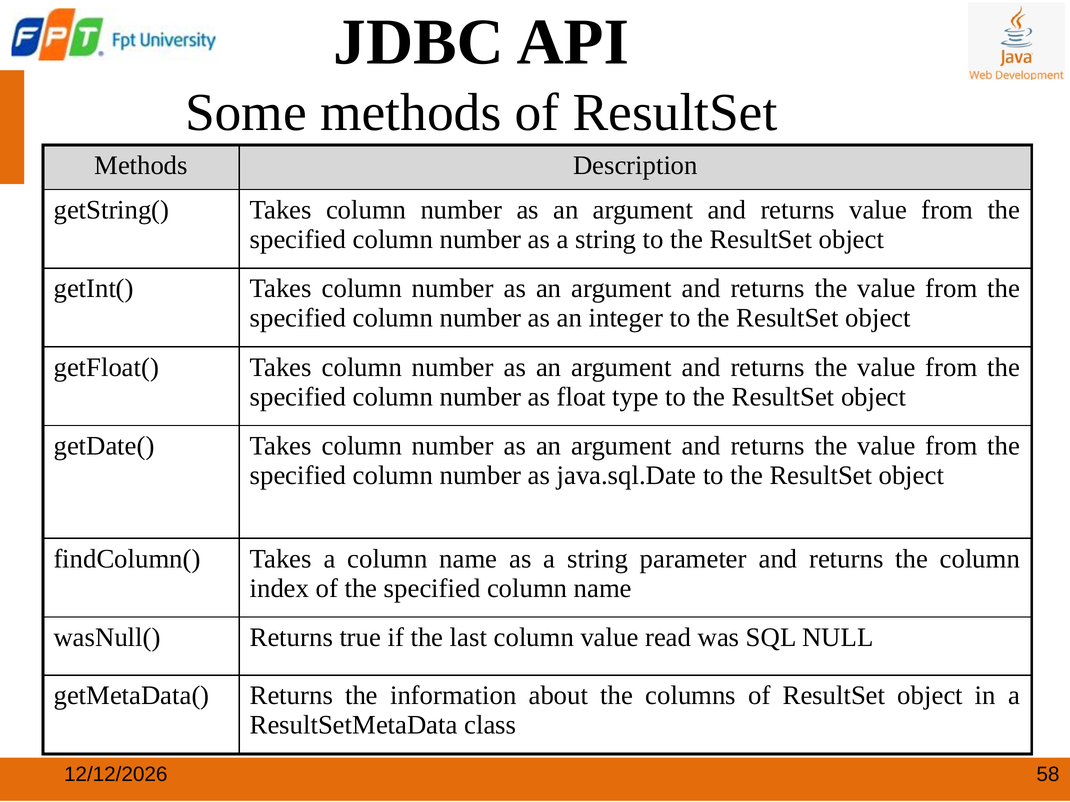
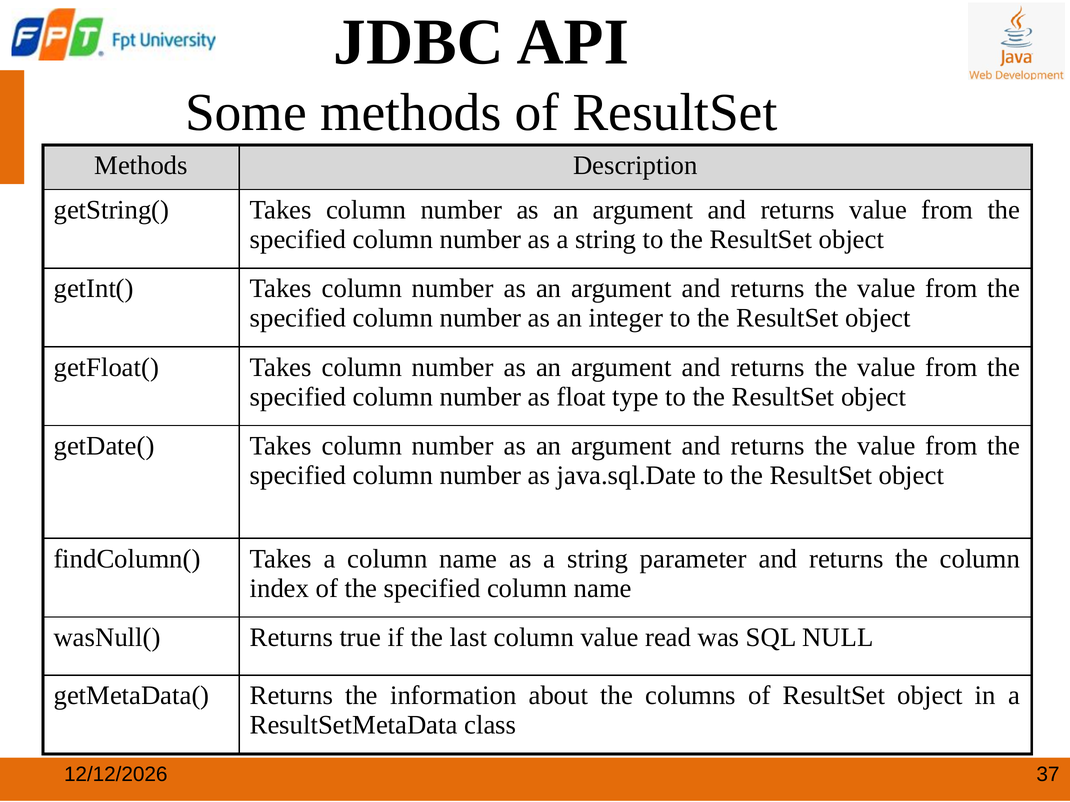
58: 58 -> 37
